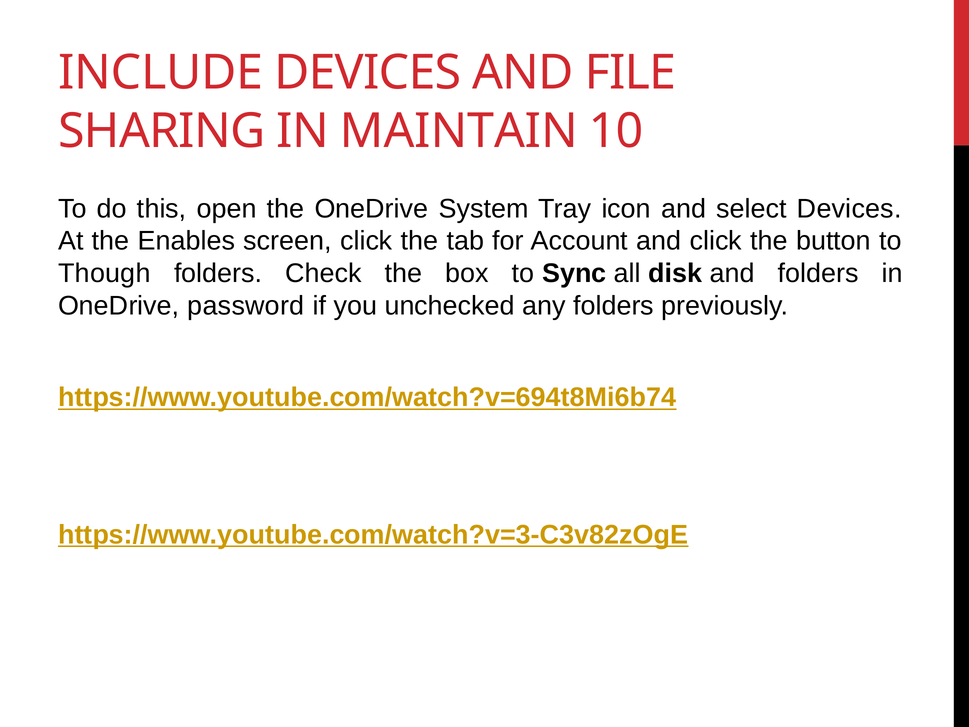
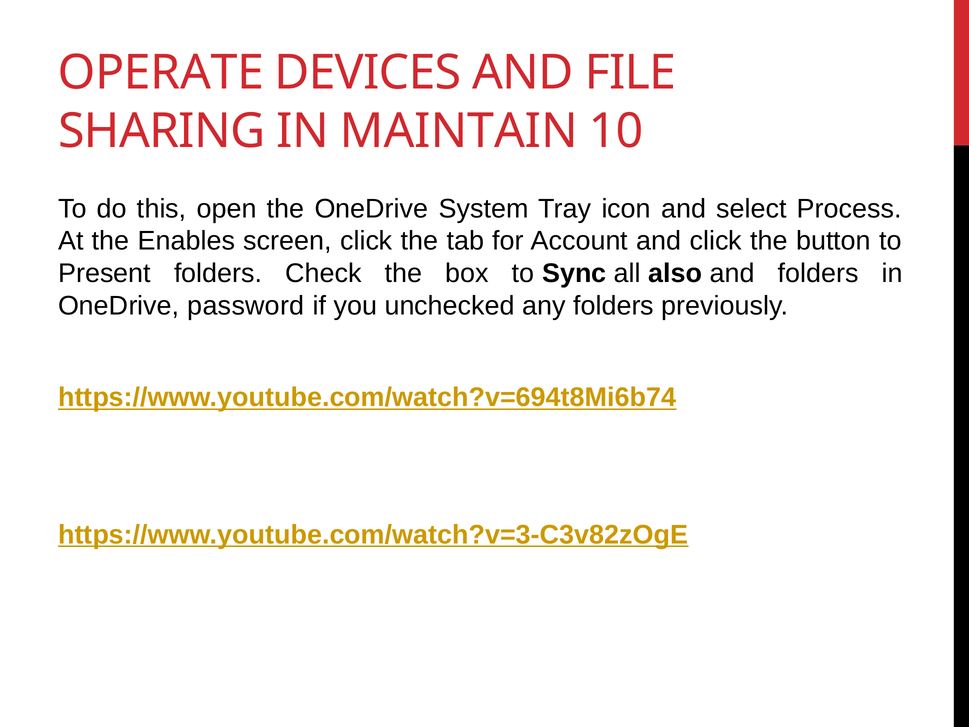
INCLUDE: INCLUDE -> OPERATE
select Devices: Devices -> Process
Though: Though -> Present
disk: disk -> also
